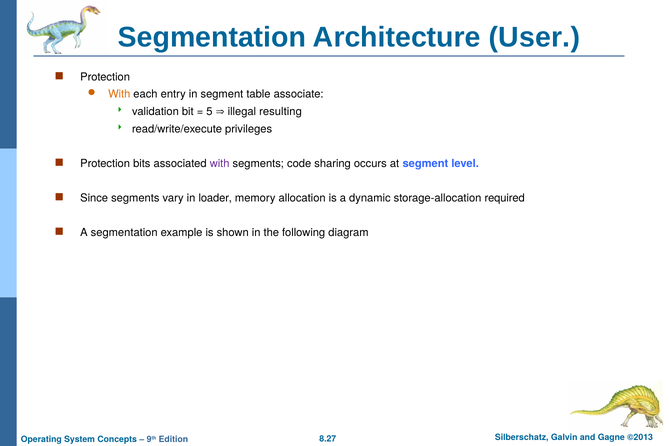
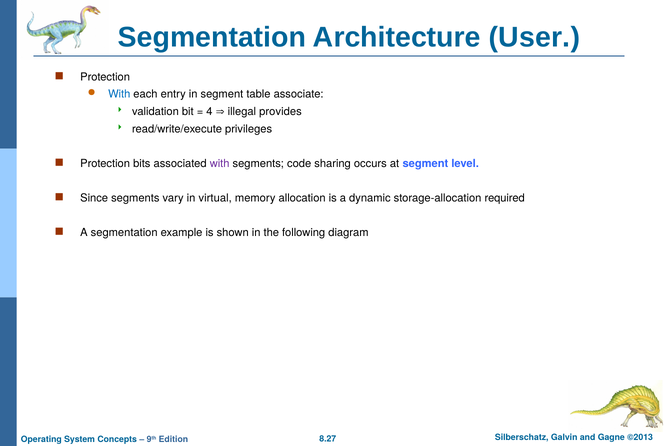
With at (119, 94) colour: orange -> blue
5: 5 -> 4
resulting: resulting -> provides
loader: loader -> virtual
